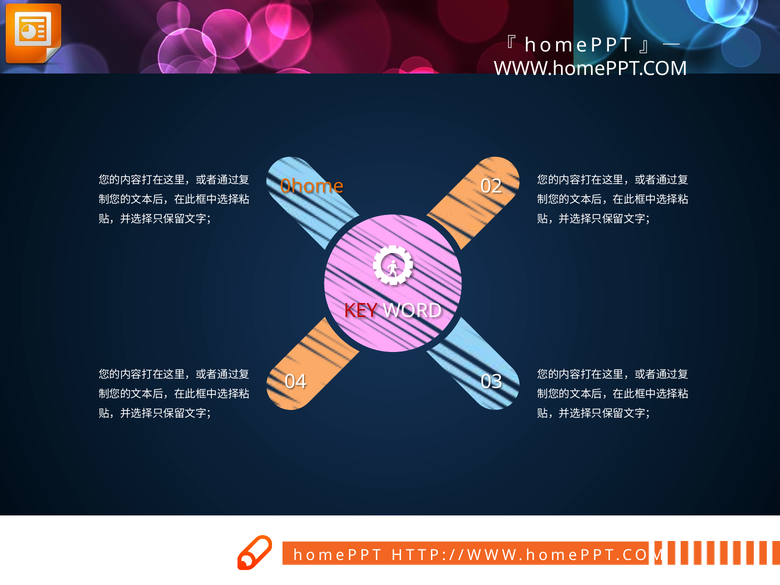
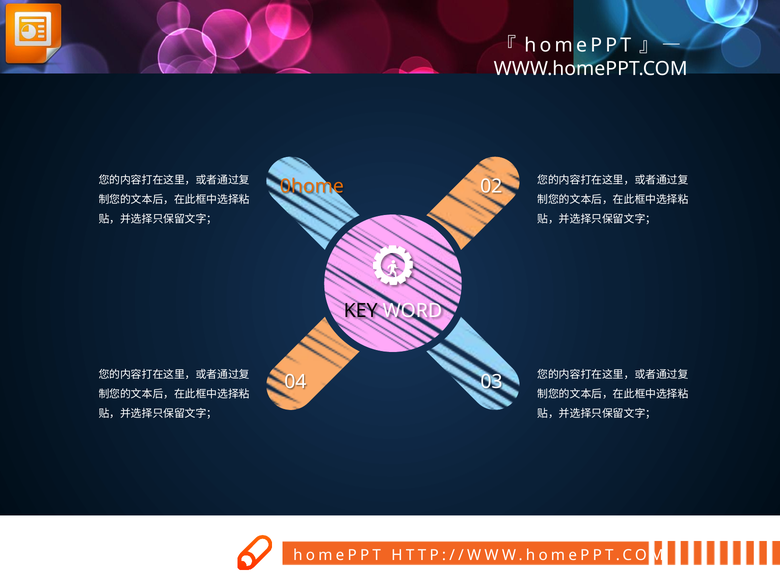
KEY colour: red -> black
